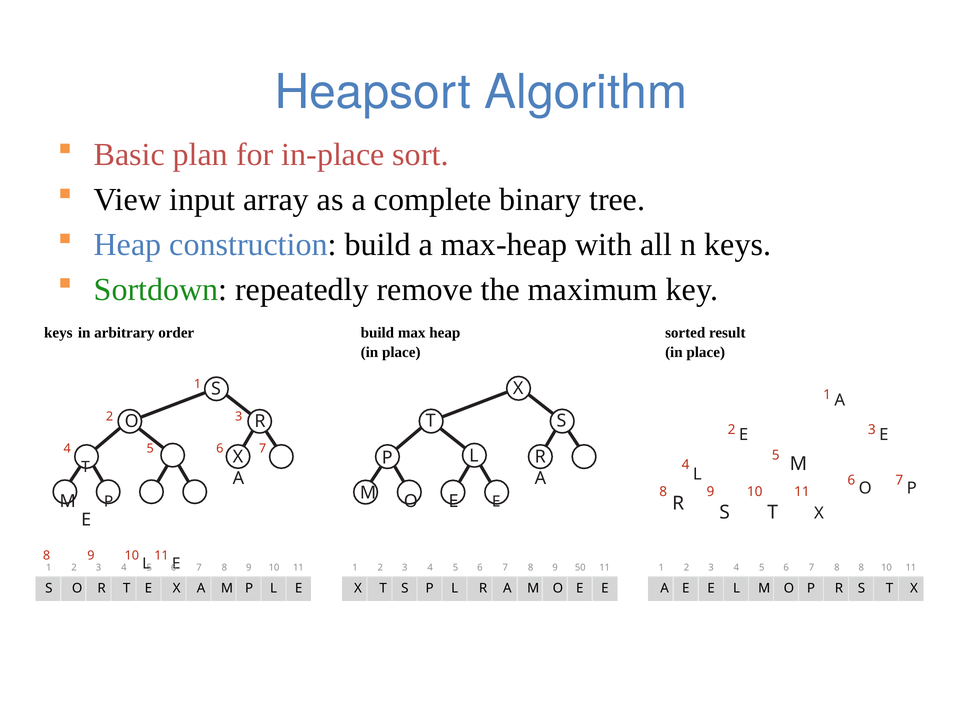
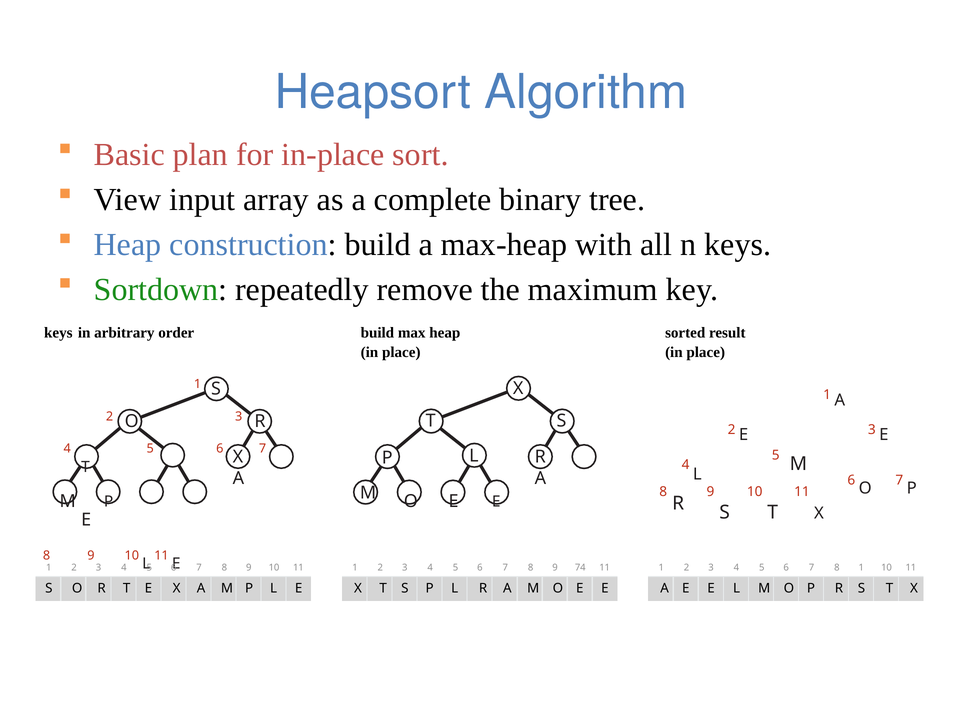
50: 50 -> 74
8 8: 8 -> 1
